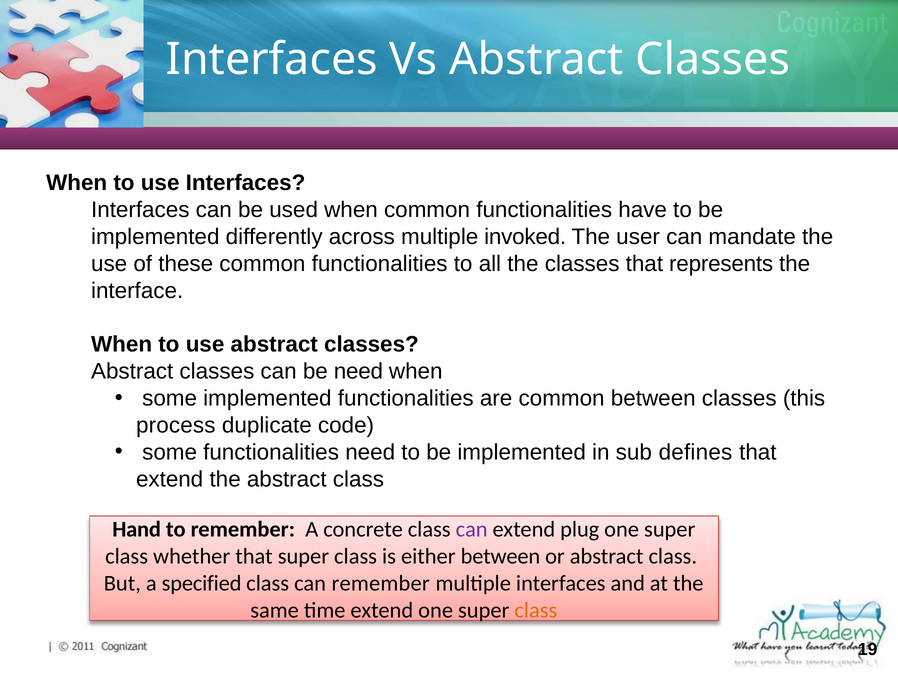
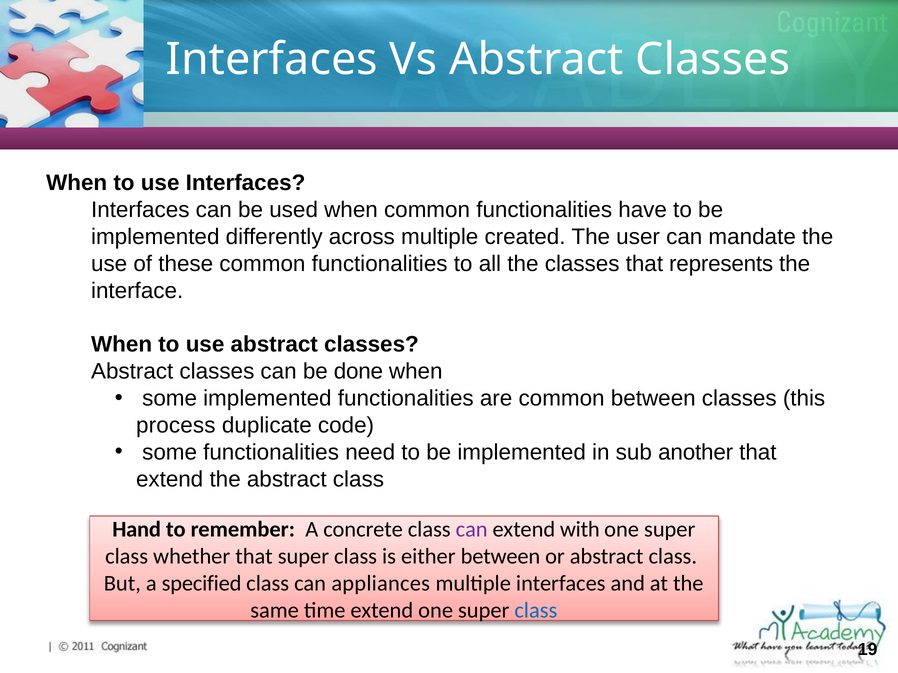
invoked: invoked -> created
be need: need -> done
defines: defines -> another
plug: plug -> with
can remember: remember -> appliances
class at (536, 611) colour: orange -> blue
